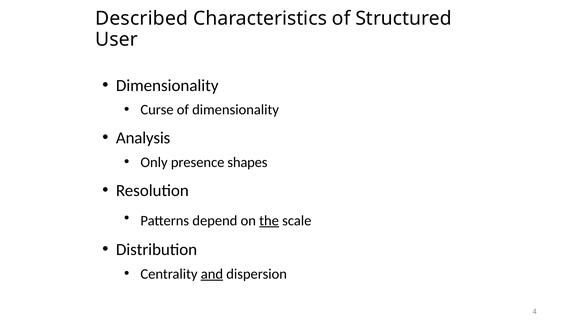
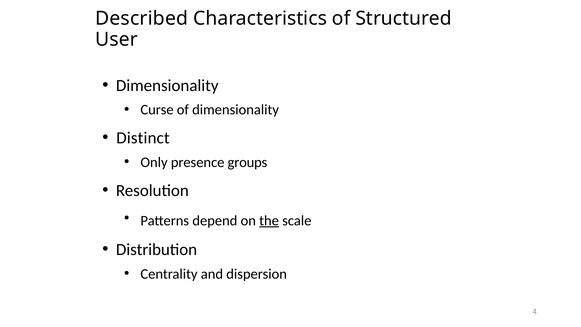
Analysis: Analysis -> Distinct
shapes: shapes -> groups
and underline: present -> none
